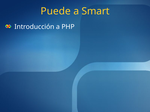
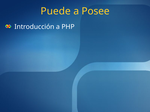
Smart: Smart -> Posee
